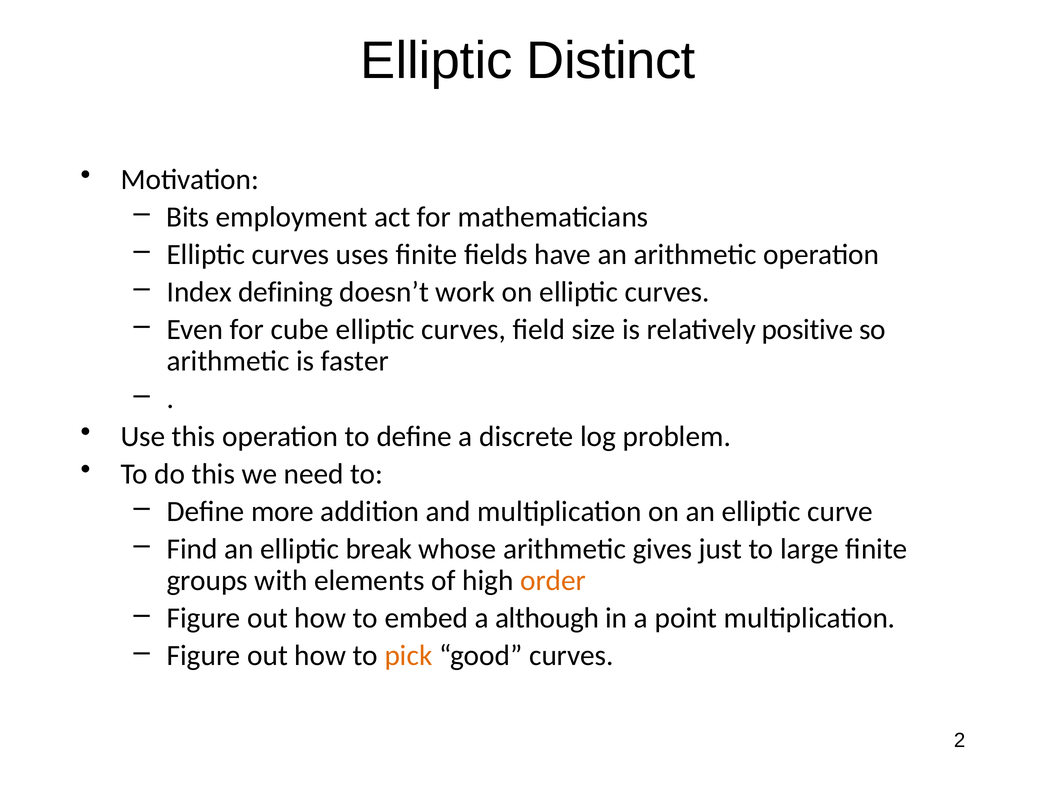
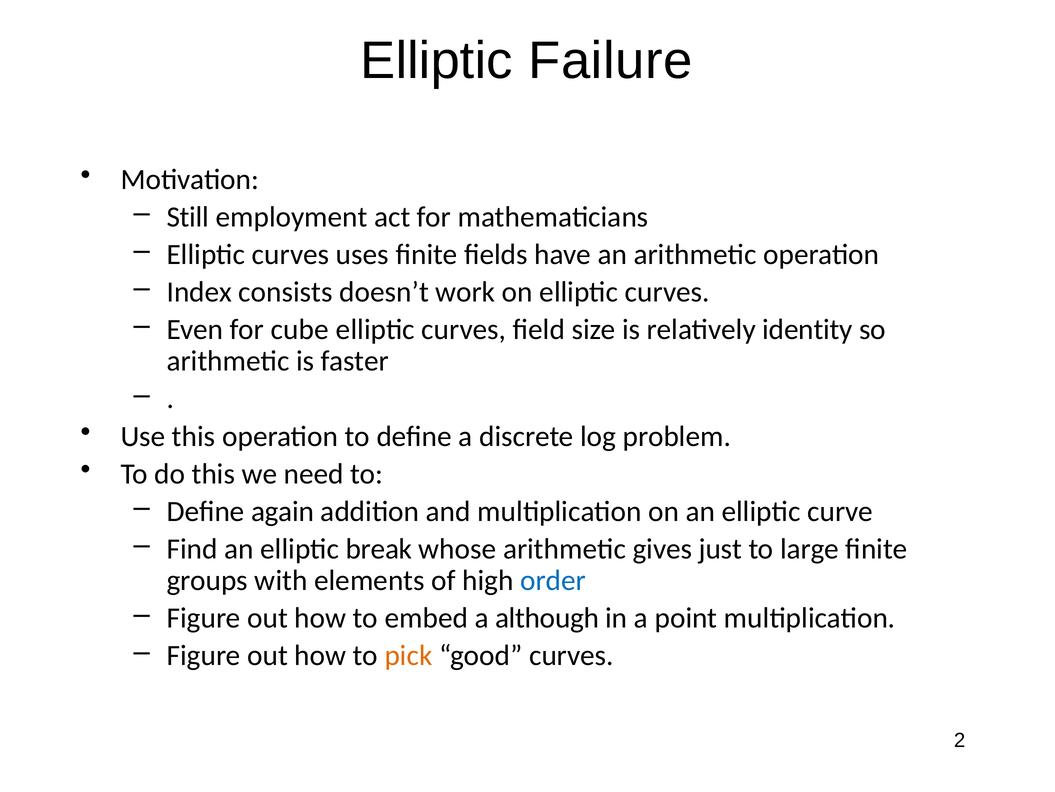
Distinct: Distinct -> Failure
Bits: Bits -> Still
defining: defining -> consists
positive: positive -> identity
more: more -> again
order colour: orange -> blue
